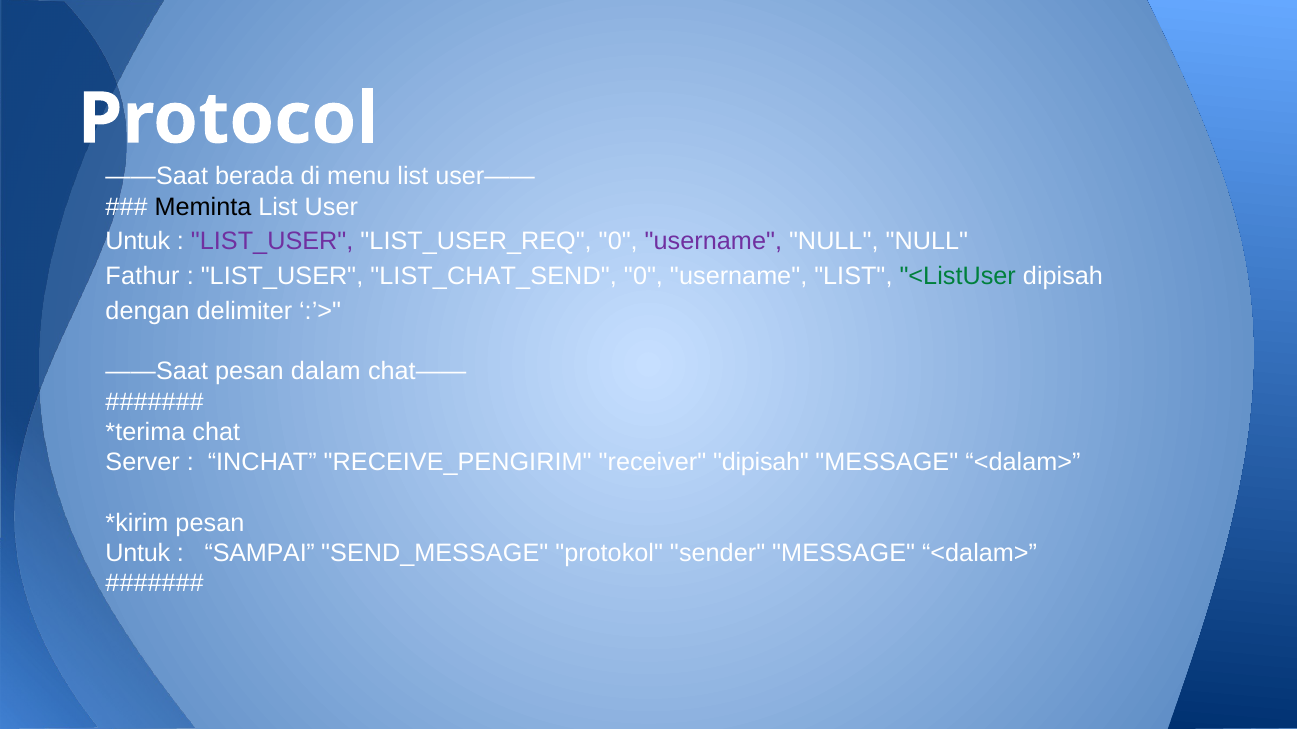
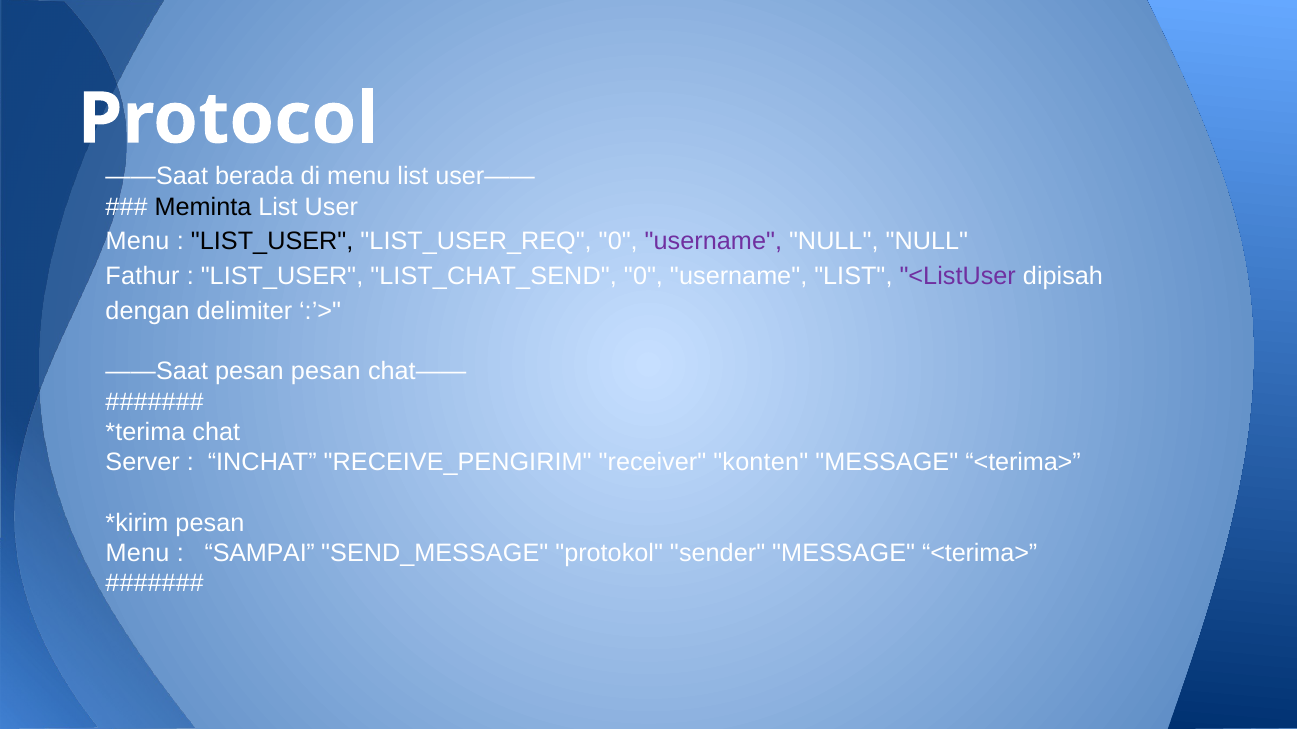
Untuk at (138, 242): Untuk -> Menu
LIST_USER at (272, 242) colour: purple -> black
<ListUser colour: green -> purple
pesan dalam: dalam -> pesan
receiver dipisah: dipisah -> konten
<dalam> at (1023, 463): <dalam> -> <terima>
Untuk at (138, 554): Untuk -> Menu
sender MESSAGE <dalam>: <dalam> -> <terima>
